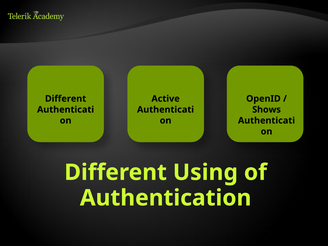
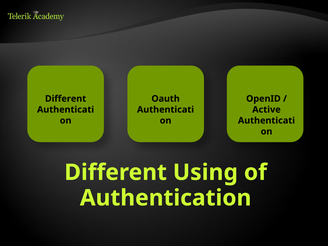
Active: Active -> Oauth
Shows: Shows -> Active
